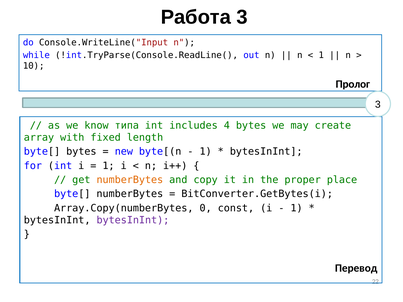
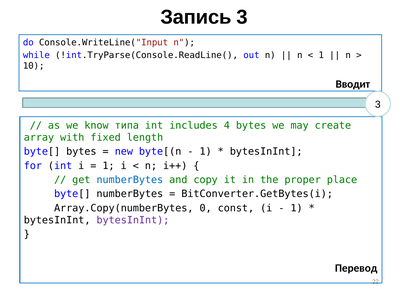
Работа: Работа -> Запись
Пролог: Пролог -> Вводит
numberBytes at (130, 180) colour: orange -> blue
